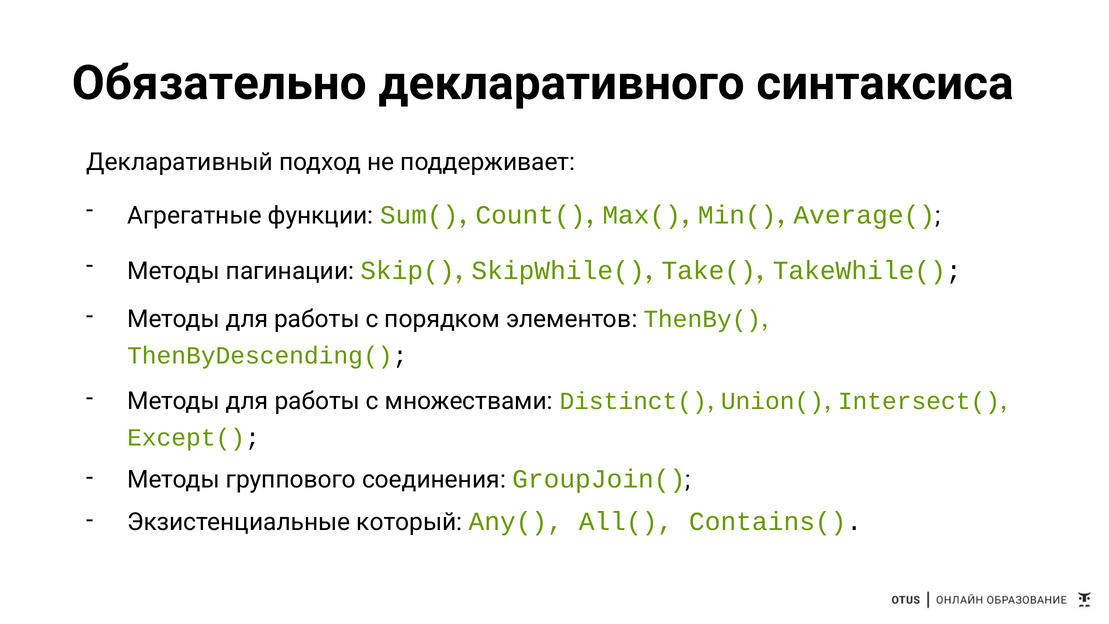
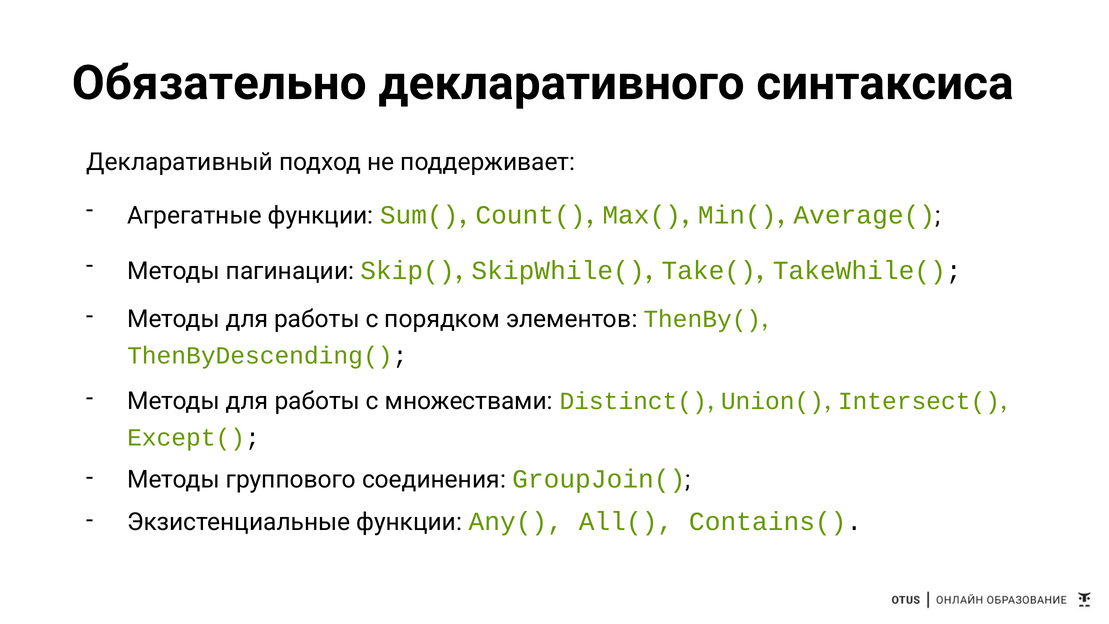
Экзистенциальные который: который -> функции
